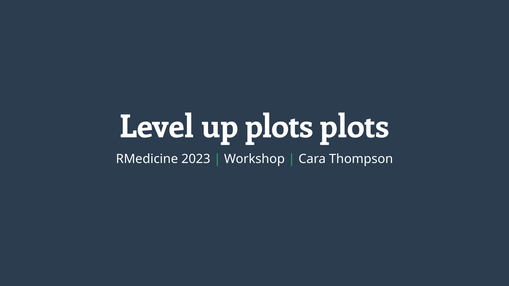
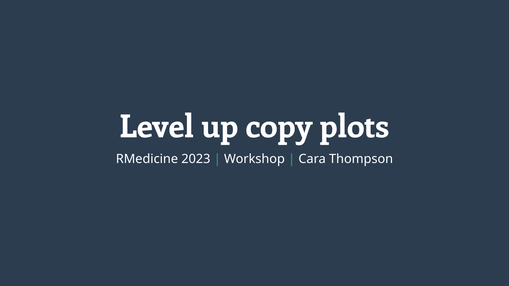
up plots: plots -> copy
